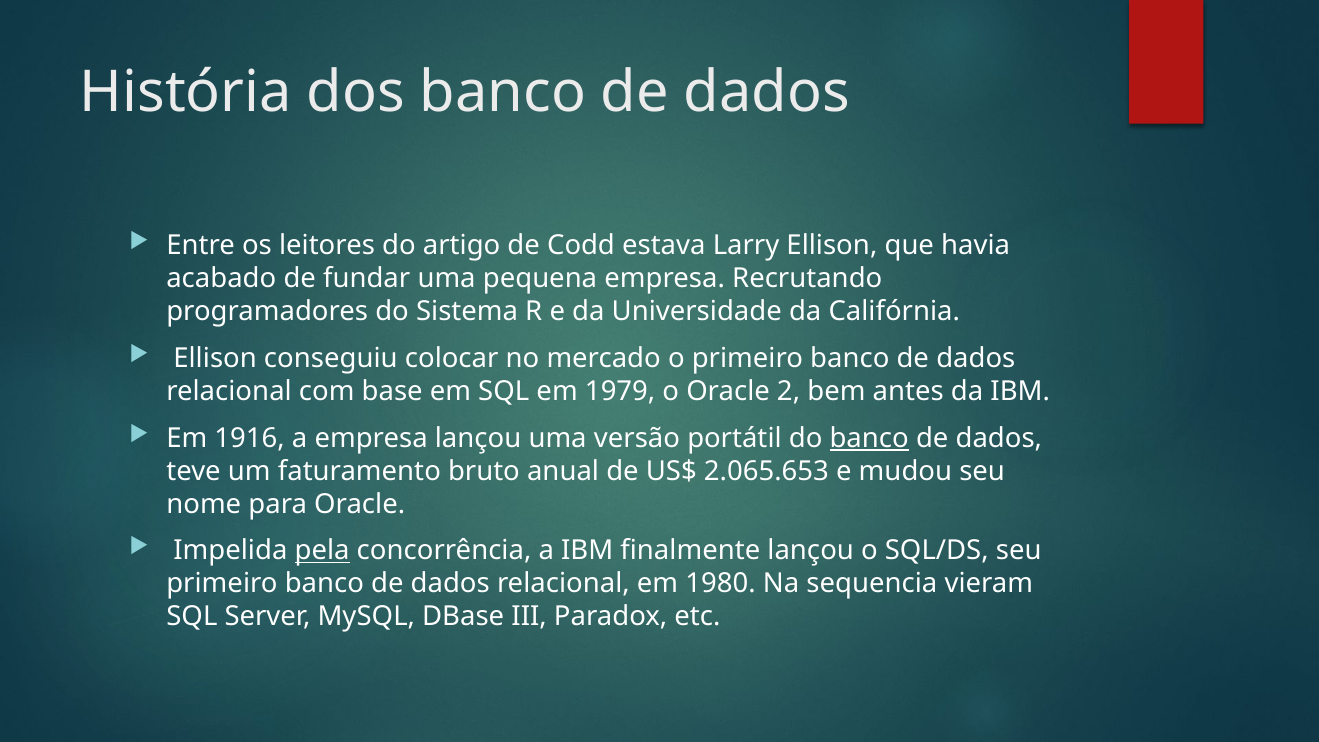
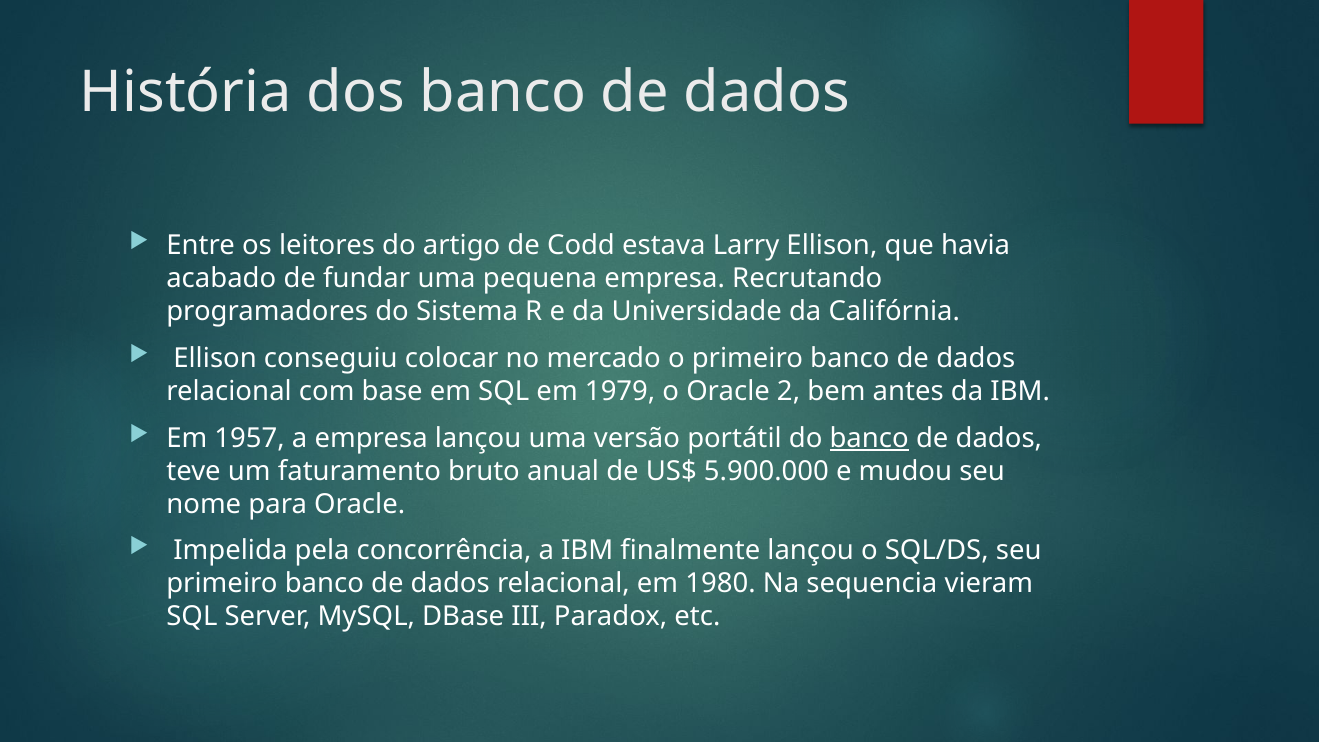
1916: 1916 -> 1957
2.065.653: 2.065.653 -> 5.900.000
pela underline: present -> none
